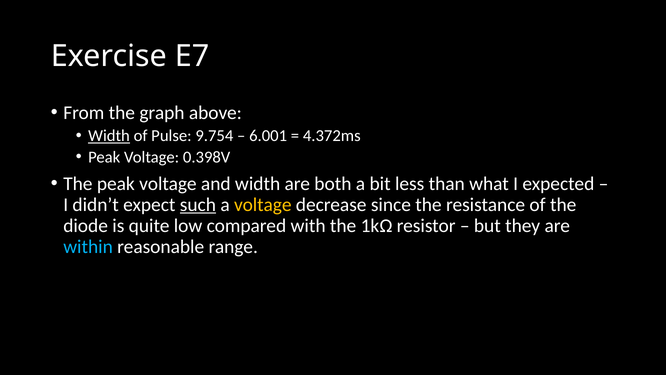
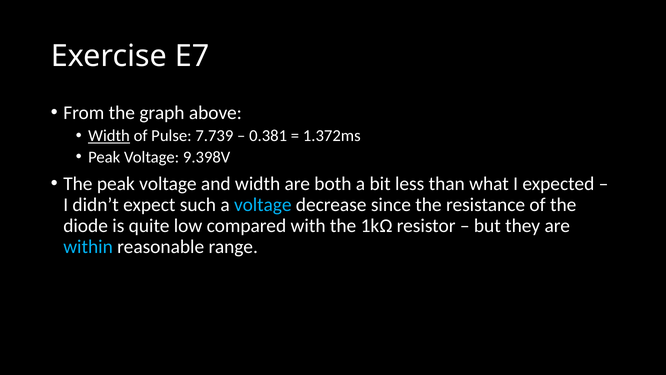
9.754: 9.754 -> 7.739
6.001: 6.001 -> 0.381
4.372ms: 4.372ms -> 1.372ms
0.398V: 0.398V -> 9.398V
such underline: present -> none
voltage at (263, 204) colour: yellow -> light blue
